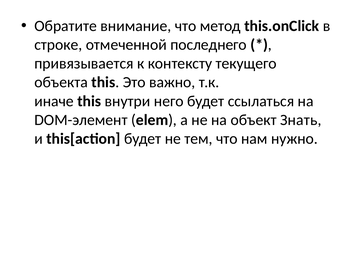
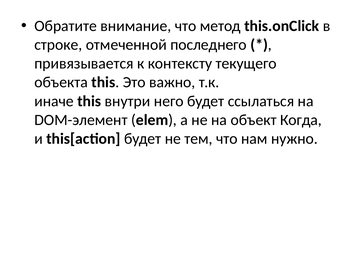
Знать: Знать -> Когда
